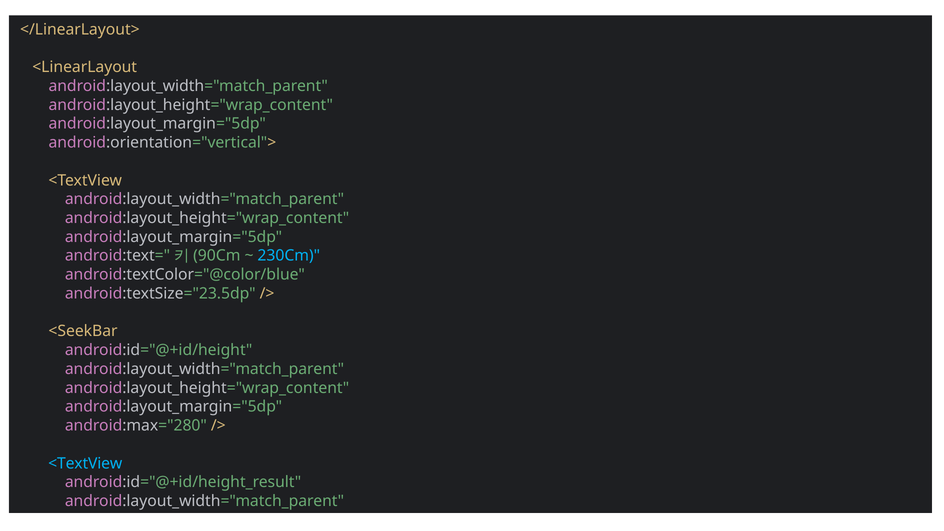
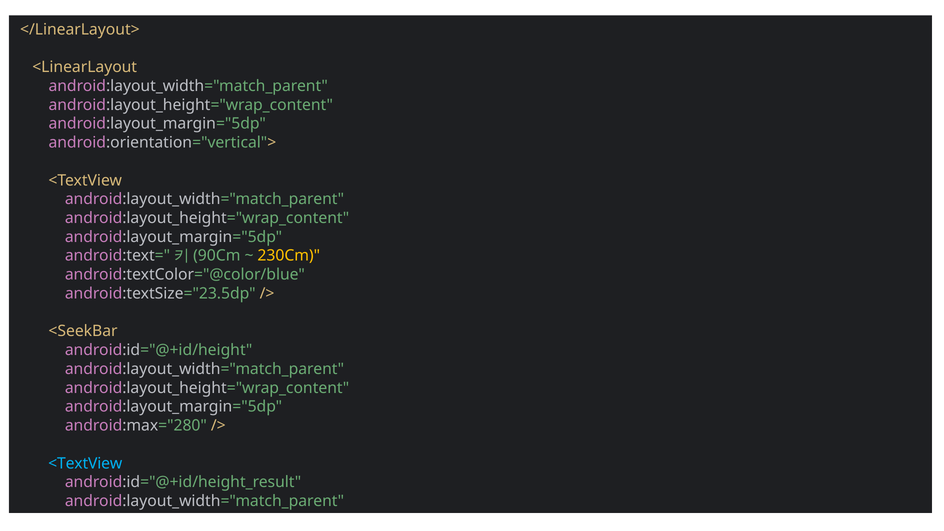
230Cm colour: light blue -> yellow
